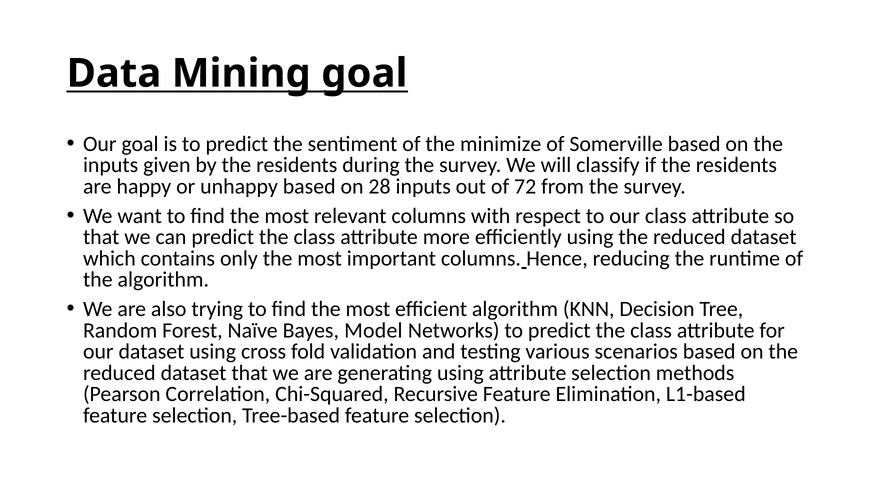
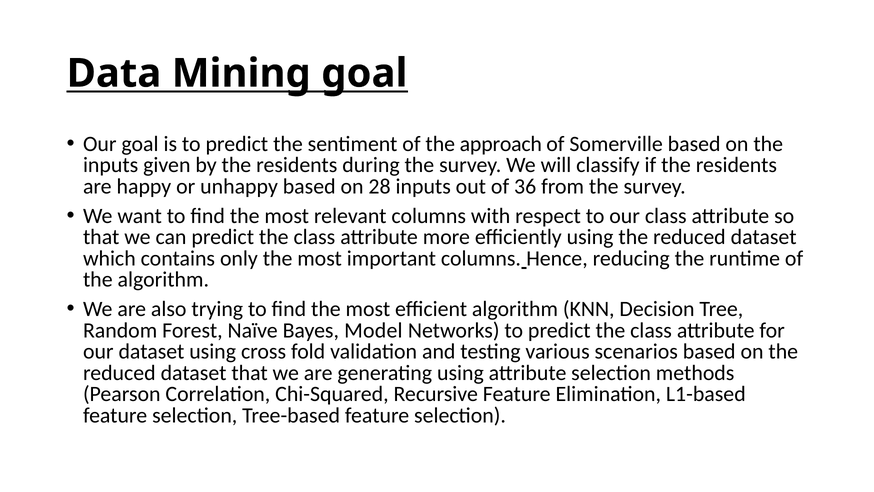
minimize: minimize -> approach
72: 72 -> 36
